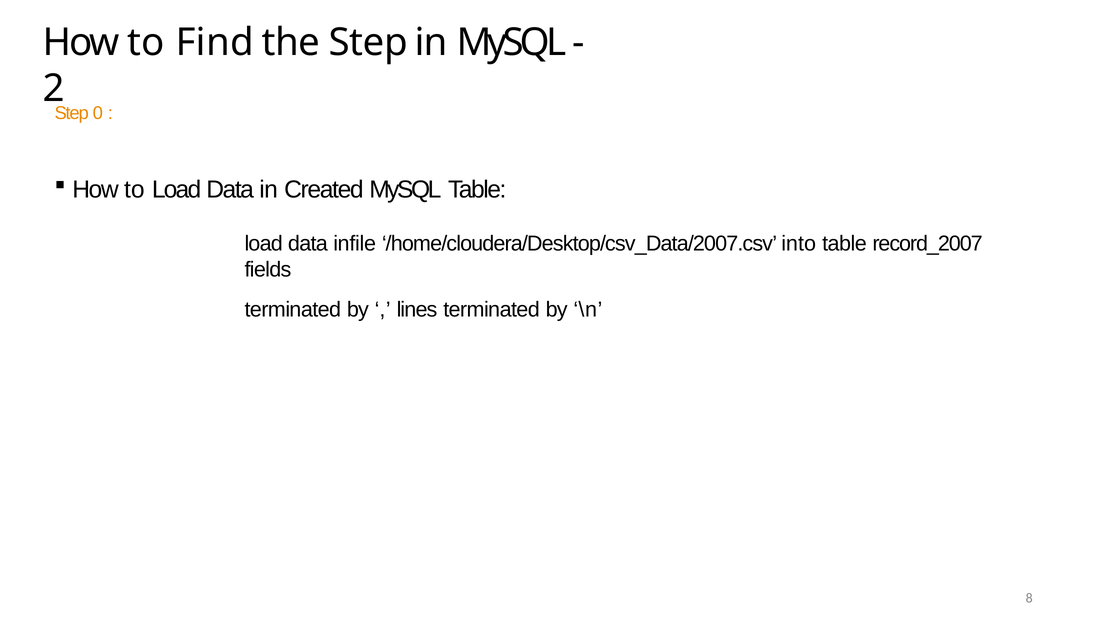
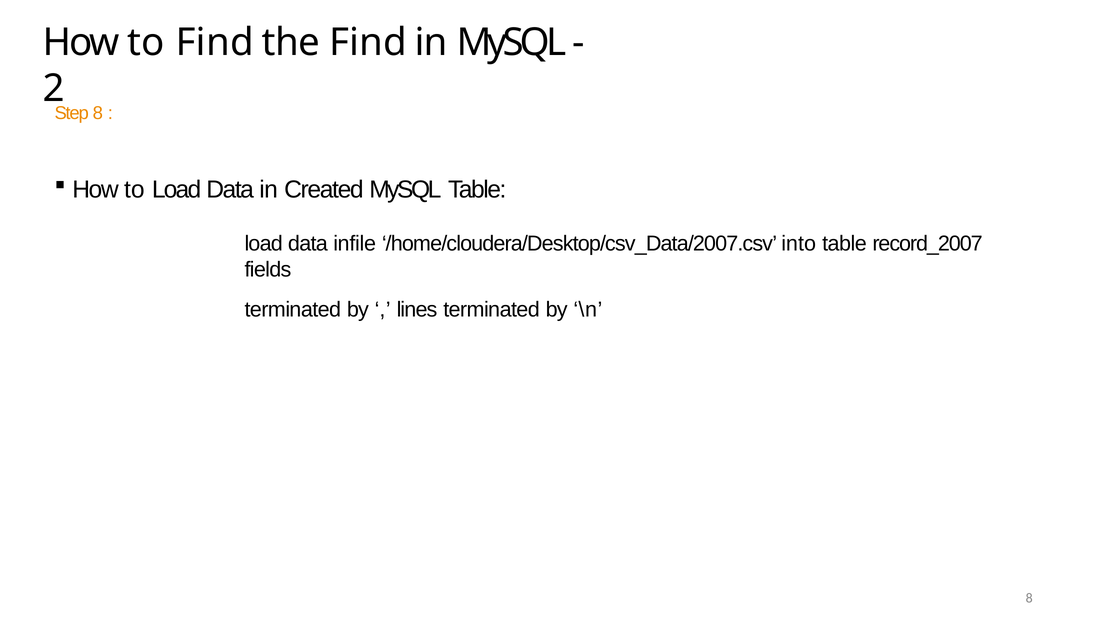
the Step: Step -> Find
Step 0: 0 -> 8
